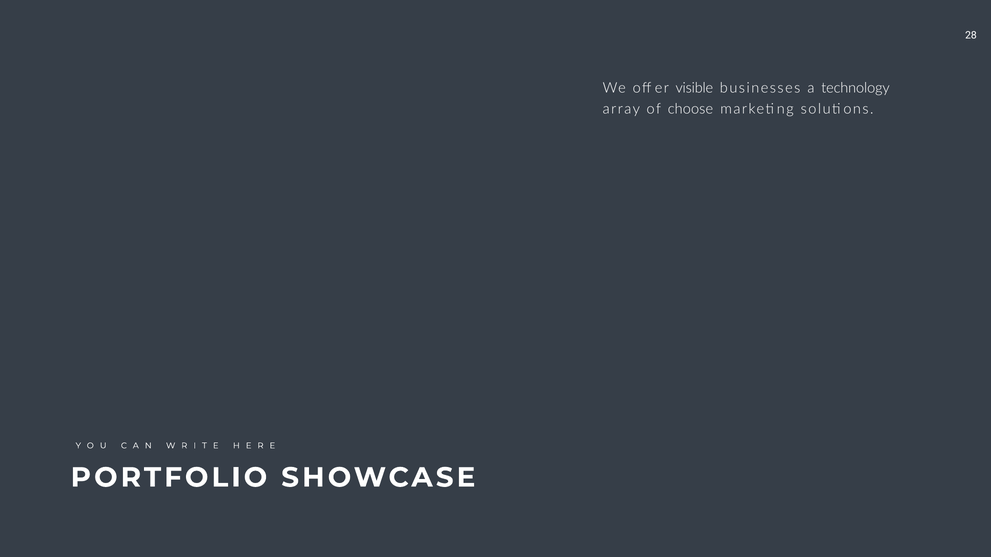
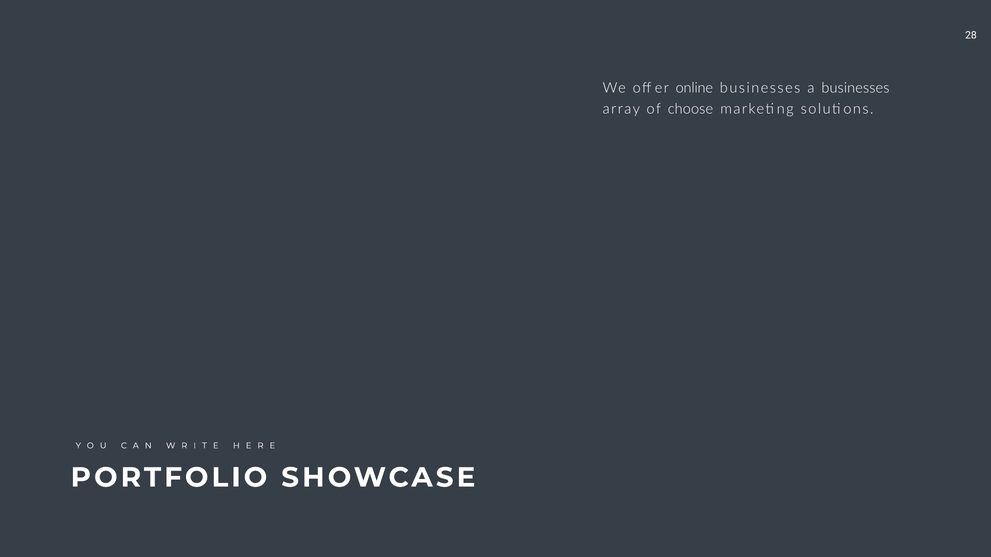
visible: visible -> online
a technology: technology -> businesses
